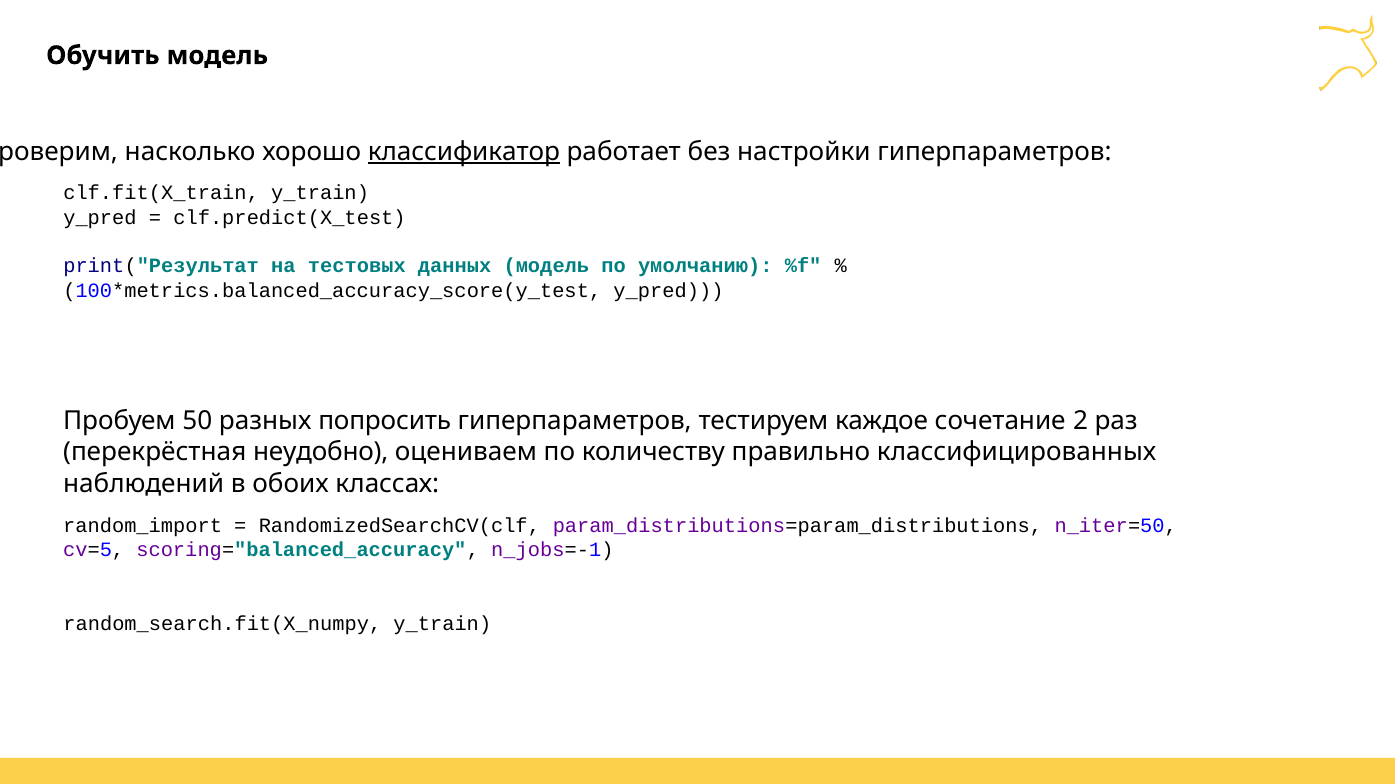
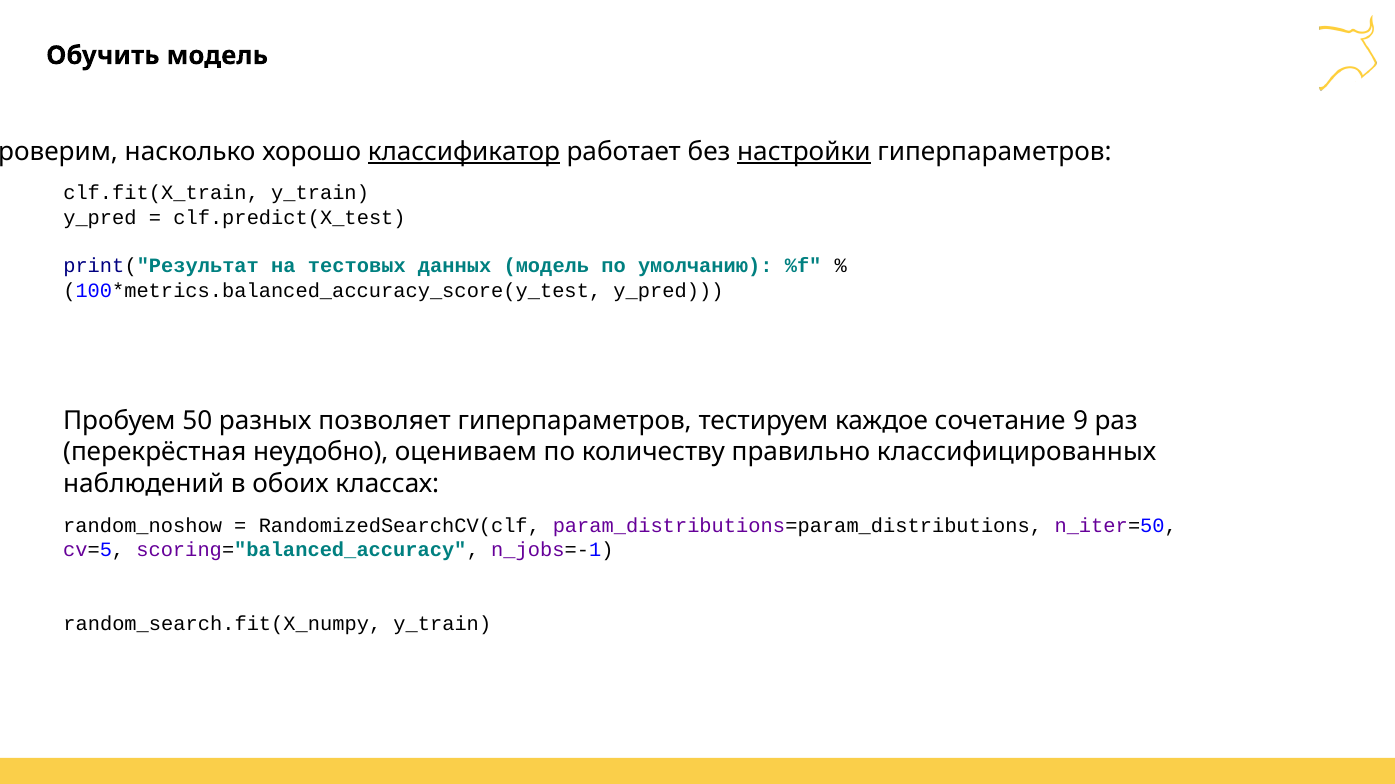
настройки underline: none -> present
попросить: попросить -> позволяет
2: 2 -> 9
random_import: random_import -> random_noshow
